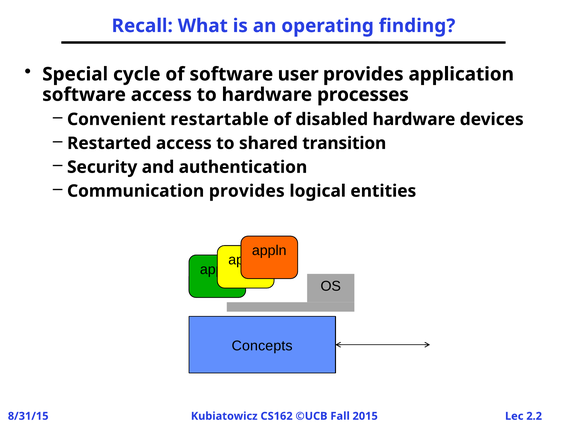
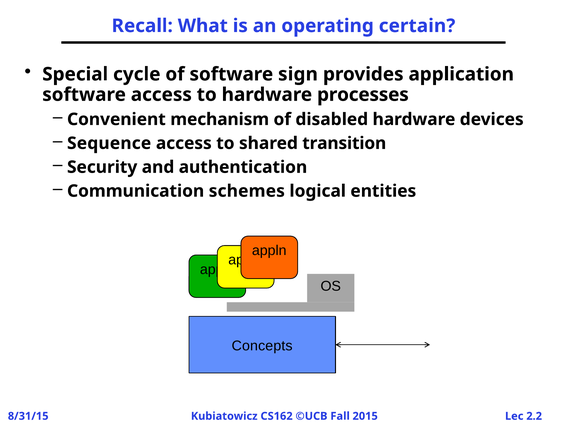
finding: finding -> certain
user: user -> sign
restartable: restartable -> mechanism
Restarted: Restarted -> Sequence
Communication provides: provides -> schemes
